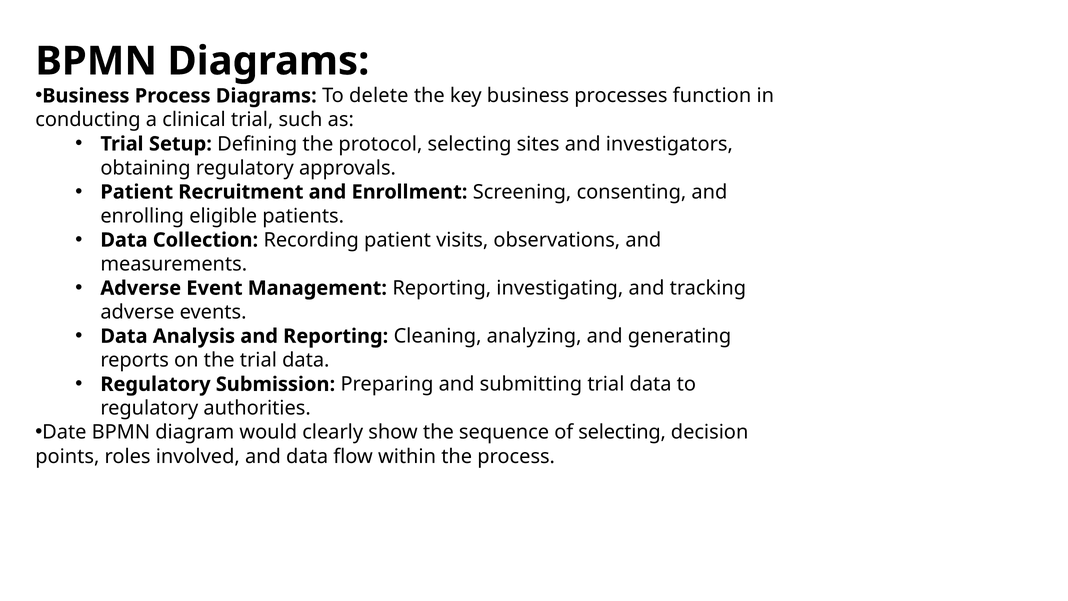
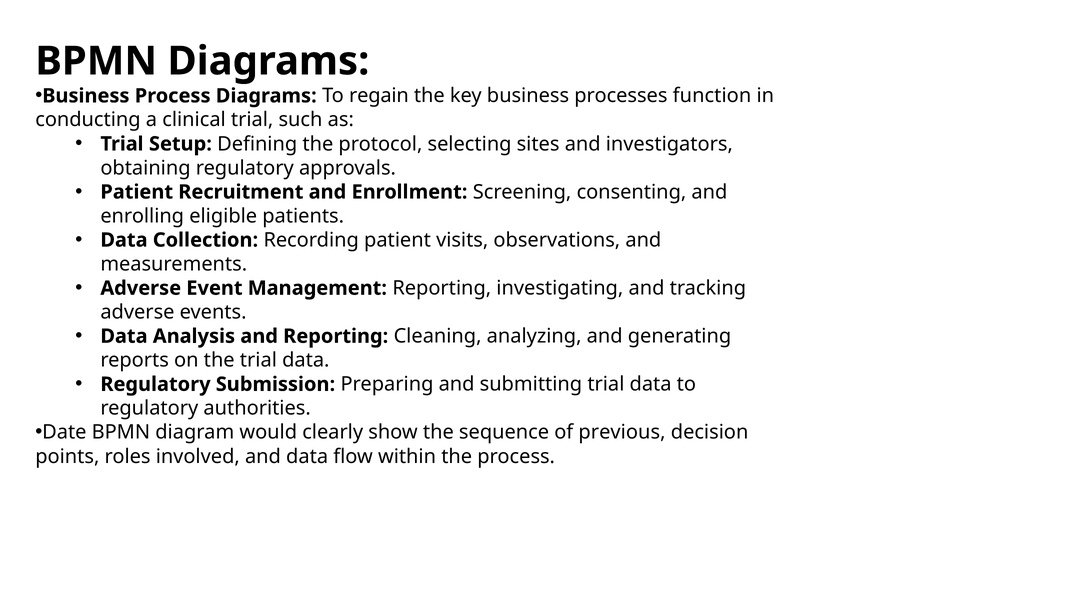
delete: delete -> regain
of selecting: selecting -> previous
